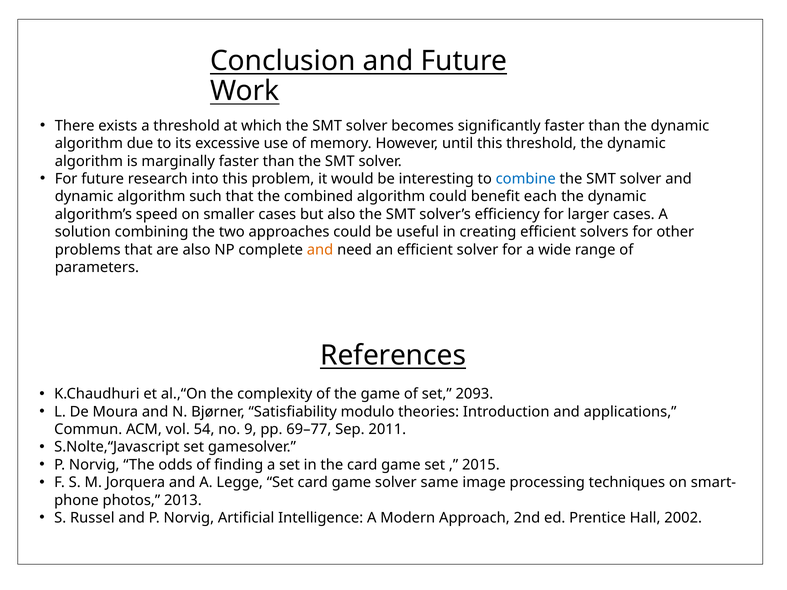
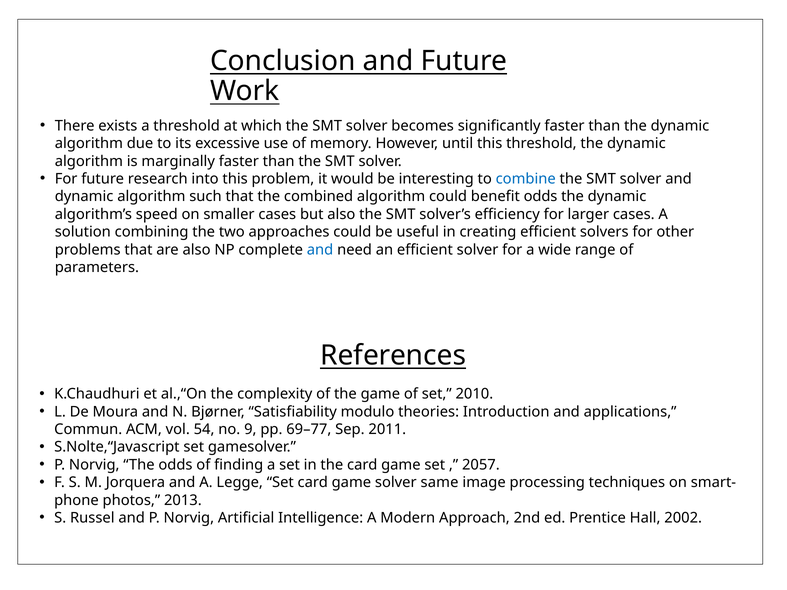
benefit each: each -> odds
and at (320, 250) colour: orange -> blue
2093: 2093 -> 2010
2015: 2015 -> 2057
